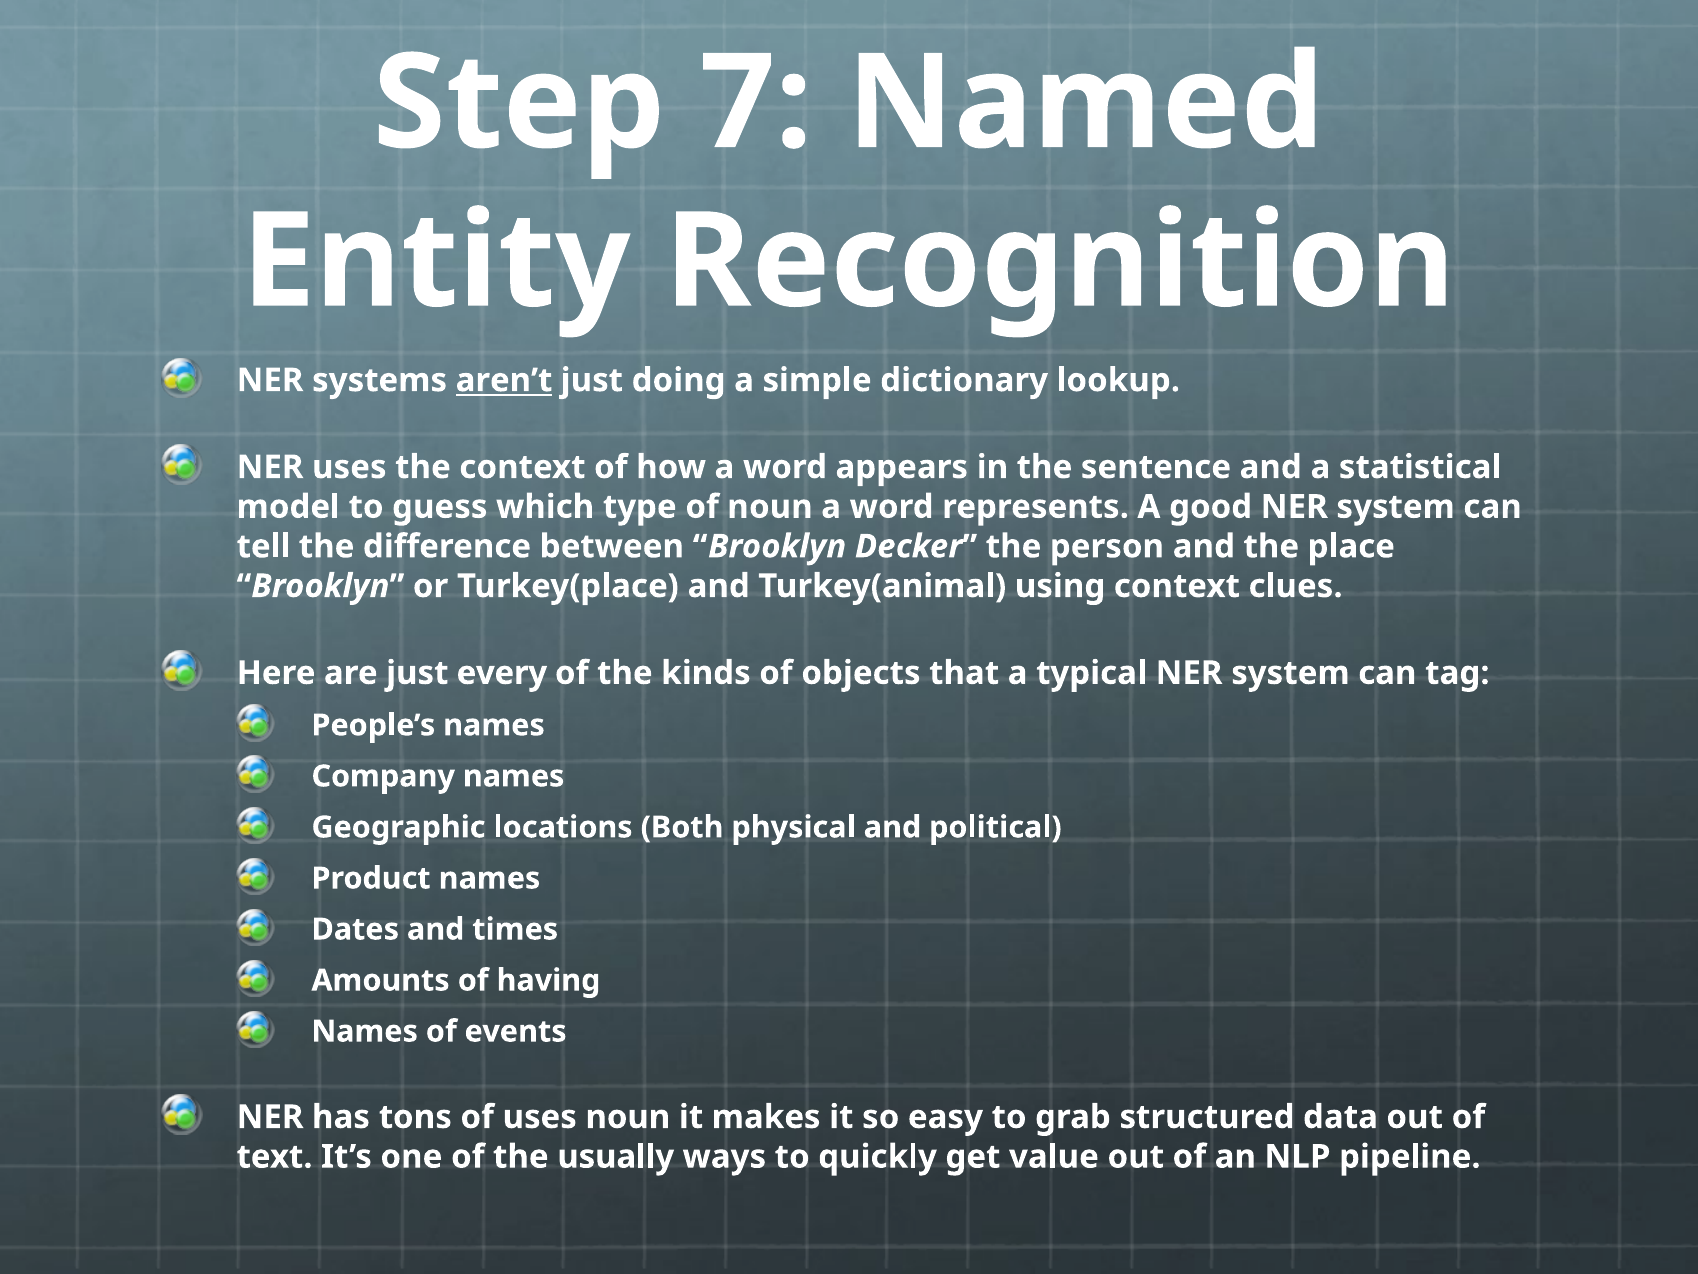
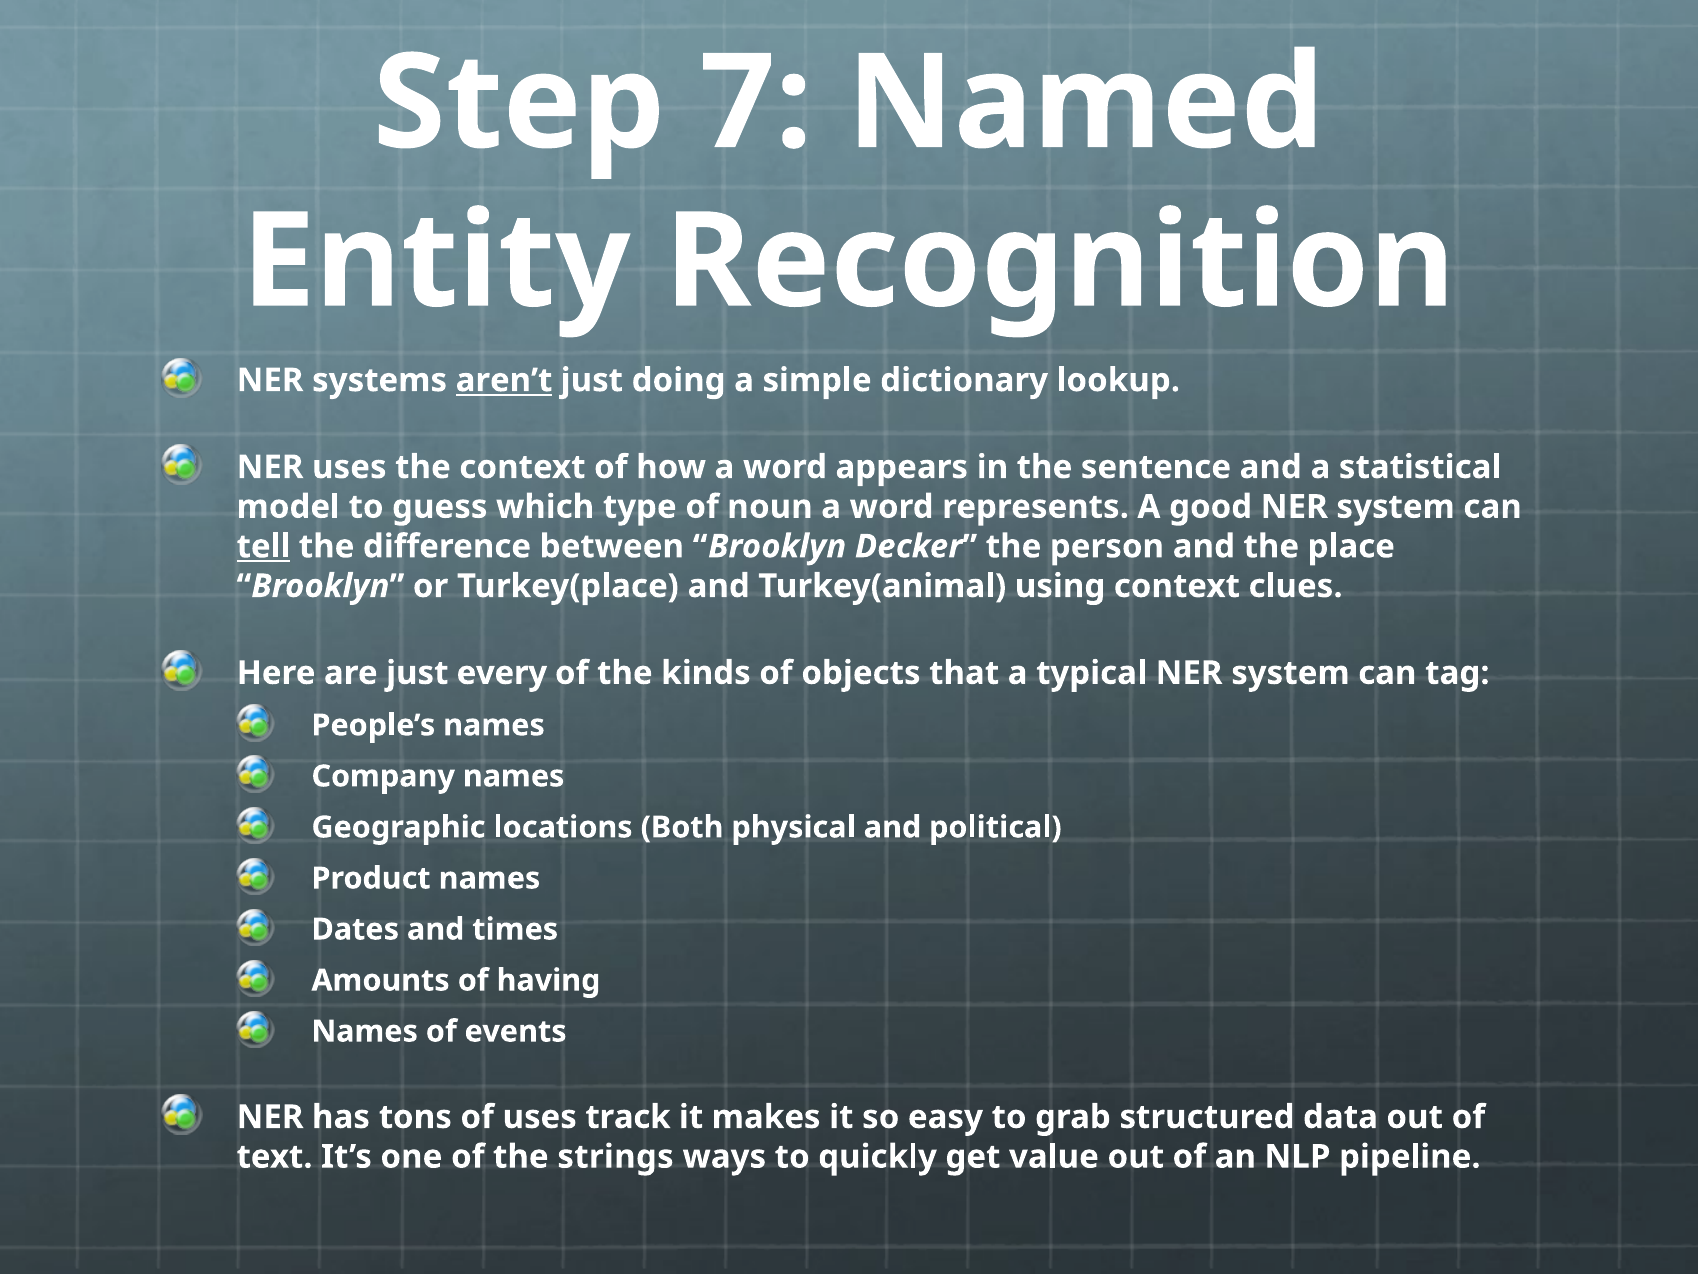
tell underline: none -> present
uses noun: noun -> track
usually: usually -> strings
